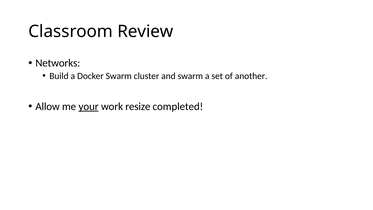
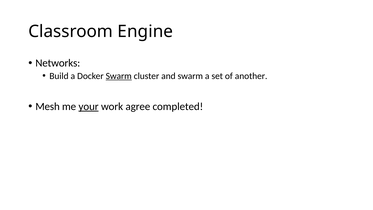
Review: Review -> Engine
Swarm at (119, 76) underline: none -> present
Allow: Allow -> Mesh
resize: resize -> agree
